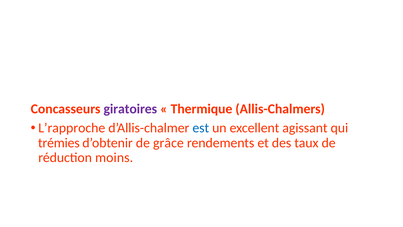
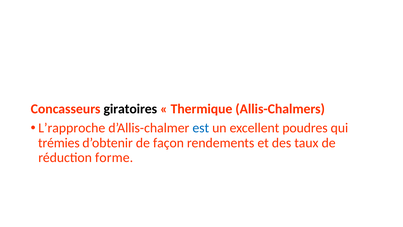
giratoires colour: purple -> black
agissant: agissant -> poudres
grâce: grâce -> façon
moins: moins -> forme
